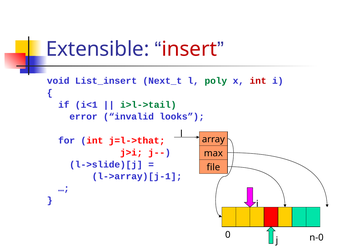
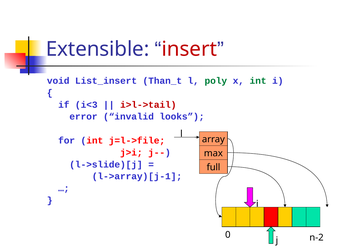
Next_t: Next_t -> Than_t
int at (258, 81) colour: red -> green
i<1: i<1 -> i<3
i>l->tail colour: green -> red
j=l->that: j=l->that -> j=l->file
file: file -> full
n-0: n-0 -> n-2
